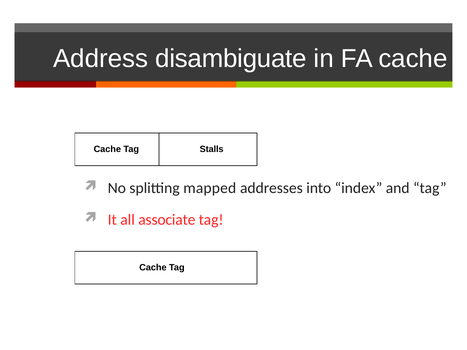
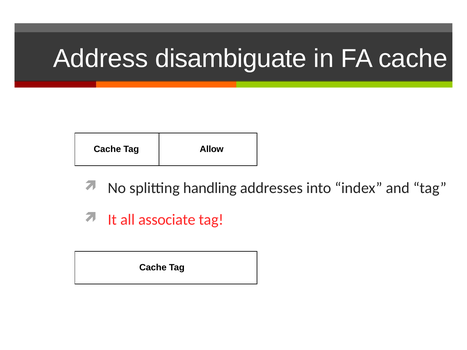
Stalls: Stalls -> Allow
mapped: mapped -> handling
